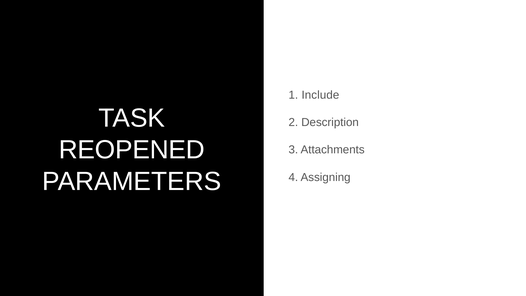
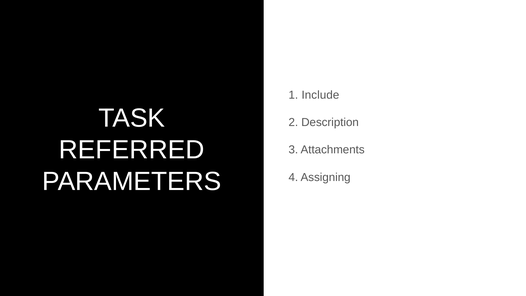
REOPENED: REOPENED -> REFERRED
